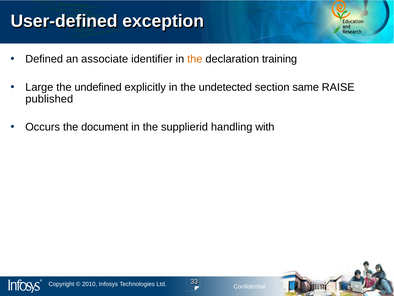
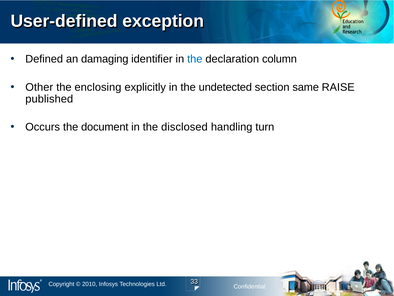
associate: associate -> damaging
the at (195, 59) colour: orange -> blue
training: training -> column
Large: Large -> Other
undefined: undefined -> enclosing
supplierid: supplierid -> disclosed
with: with -> turn
